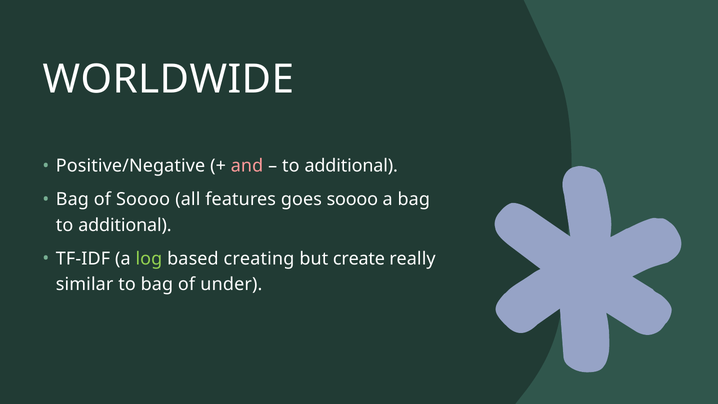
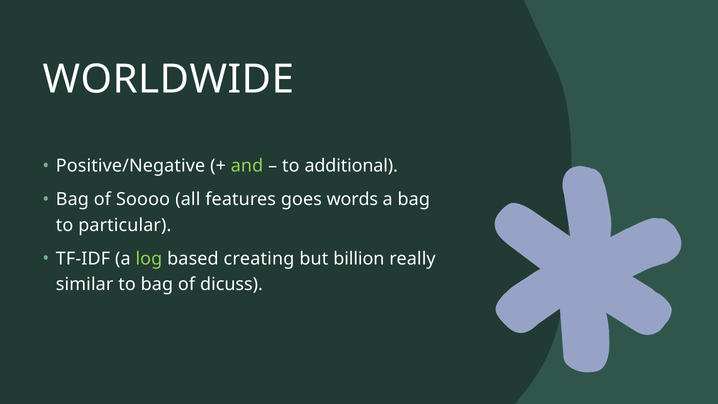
and colour: pink -> light green
goes soooo: soooo -> words
additional at (125, 225): additional -> particular
create: create -> billion
under: under -> dicuss
